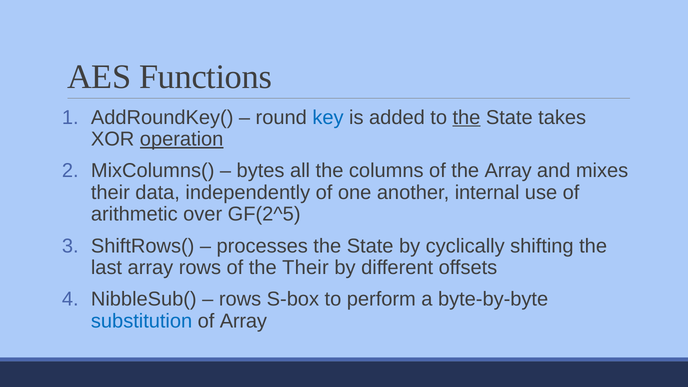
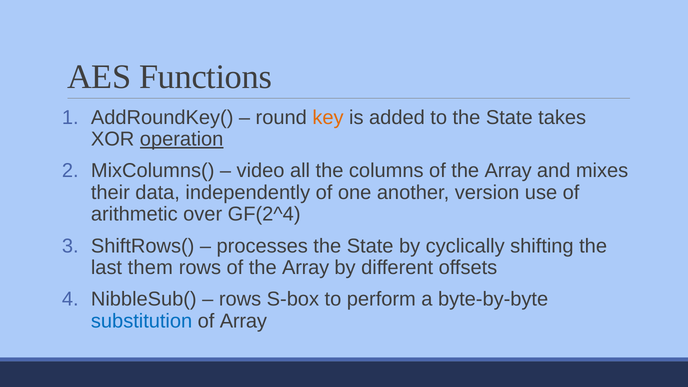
key colour: blue -> orange
the at (466, 117) underline: present -> none
bytes: bytes -> video
internal: internal -> version
GF(2^5: GF(2^5 -> GF(2^4
last array: array -> them
rows of the Their: Their -> Array
